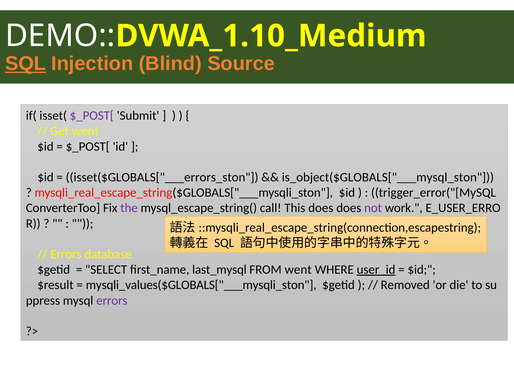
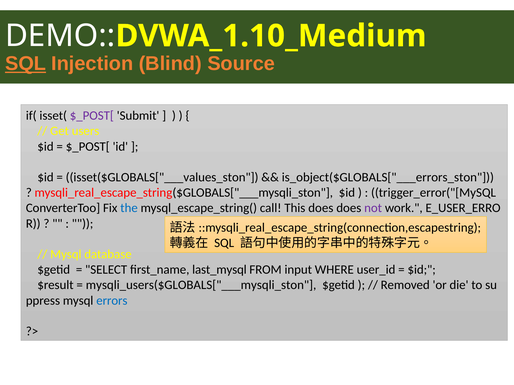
Get went: went -> users
isset($GLOBALS["___errors_ston: isset($GLOBALS["___errors_ston -> isset($GLOBALS["___values_ston
is_object($GLOBALS["___mysql_ston: is_object($GLOBALS["___mysql_ston -> is_object($GLOBALS["___errors_ston
the colour: purple -> blue
Errors at (66, 255): Errors -> Mysql
FROM went: went -> input
user_id underline: present -> none
mysqli_values($GLOBALS["___mysqli_ston: mysqli_values($GLOBALS["___mysqli_ston -> mysqli_users($GLOBALS["___mysqli_ston
errors at (112, 301) colour: purple -> blue
